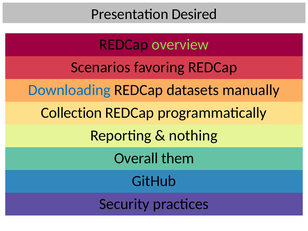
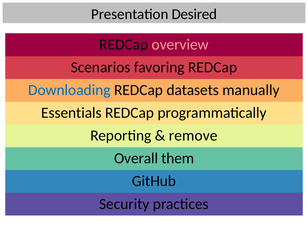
overview colour: light green -> pink
Collection: Collection -> Essentials
nothing: nothing -> remove
